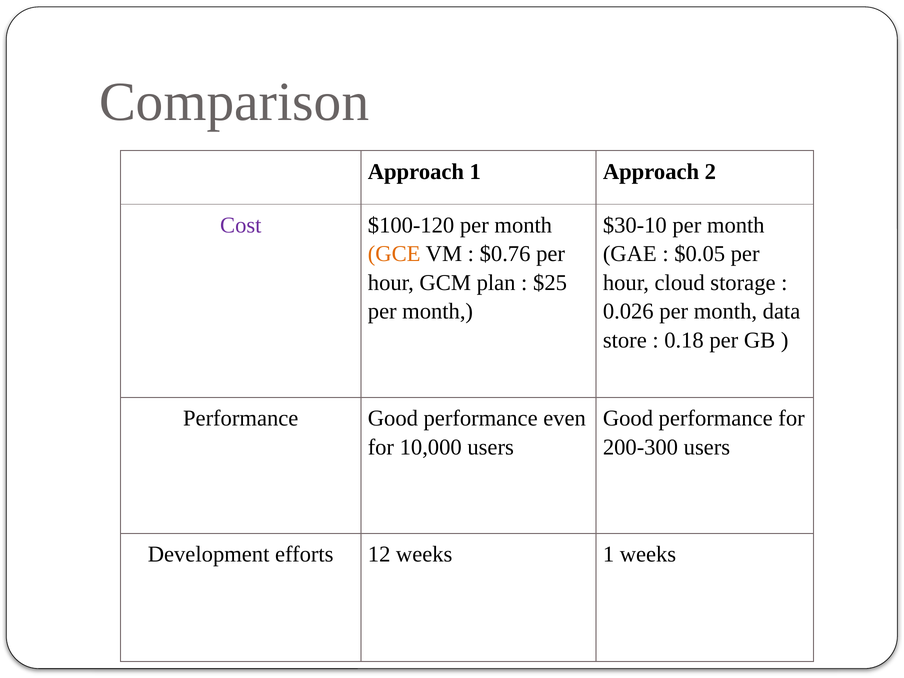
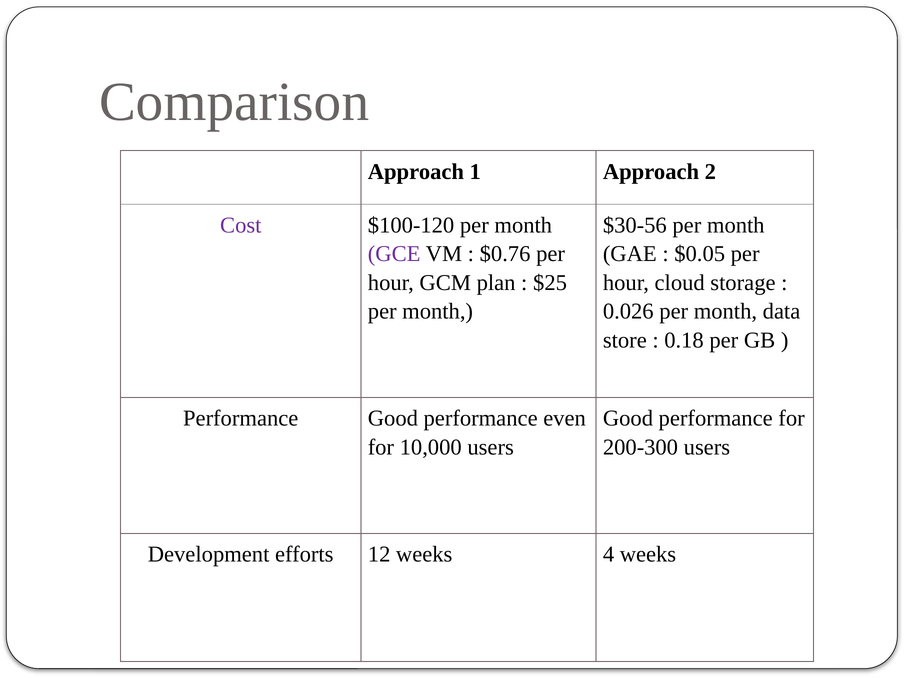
$30-10: $30-10 -> $30-56
GCE colour: orange -> purple
weeks 1: 1 -> 4
